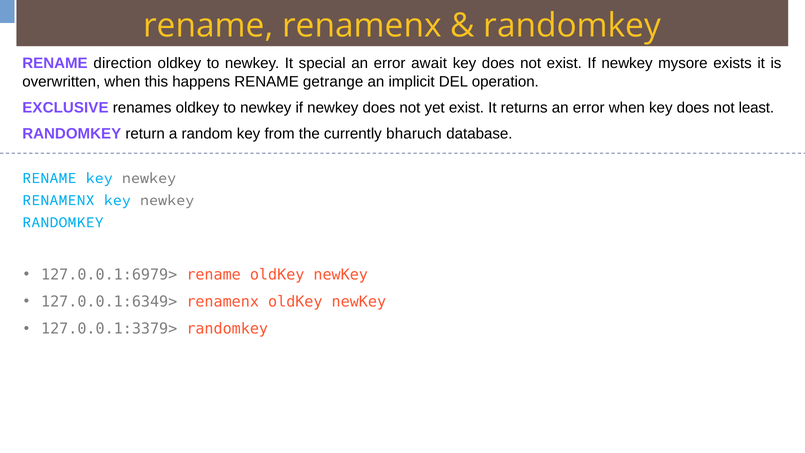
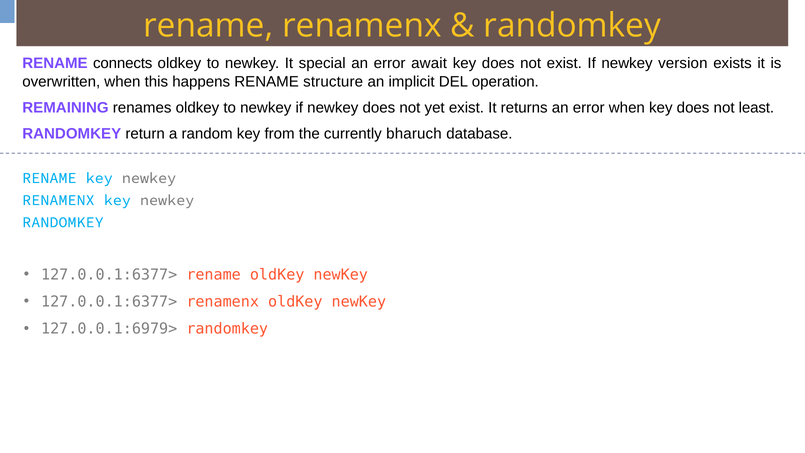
direction: direction -> connects
mysore: mysore -> version
getrange: getrange -> structure
EXCLUSIVE: EXCLUSIVE -> REMAINING
127.0.0.1:6979> at (109, 274): 127.0.0.1:6979> -> 127.0.0.1:6377>
127.0.0.1:6349> at (109, 302): 127.0.0.1:6349> -> 127.0.0.1:6377>
127.0.0.1:3379>: 127.0.0.1:3379> -> 127.0.0.1:6979>
